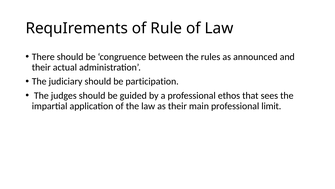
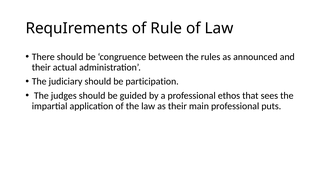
limit: limit -> puts
